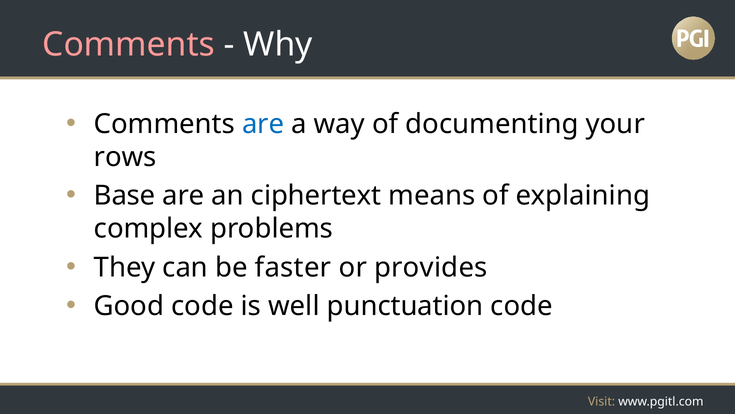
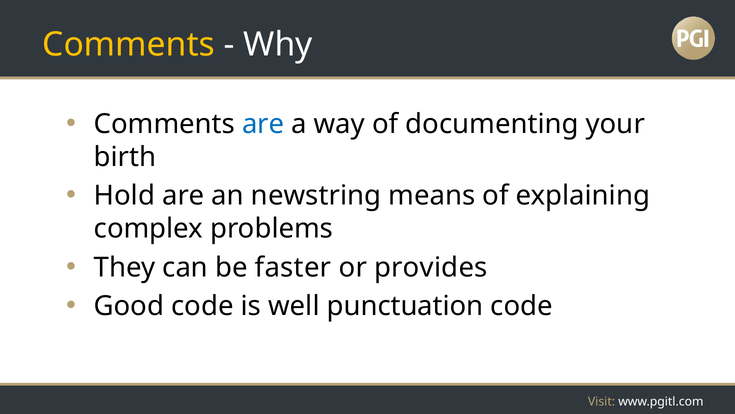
Comments at (129, 44) colour: pink -> yellow
rows: rows -> birth
Base: Base -> Hold
ciphertext: ciphertext -> newstring
